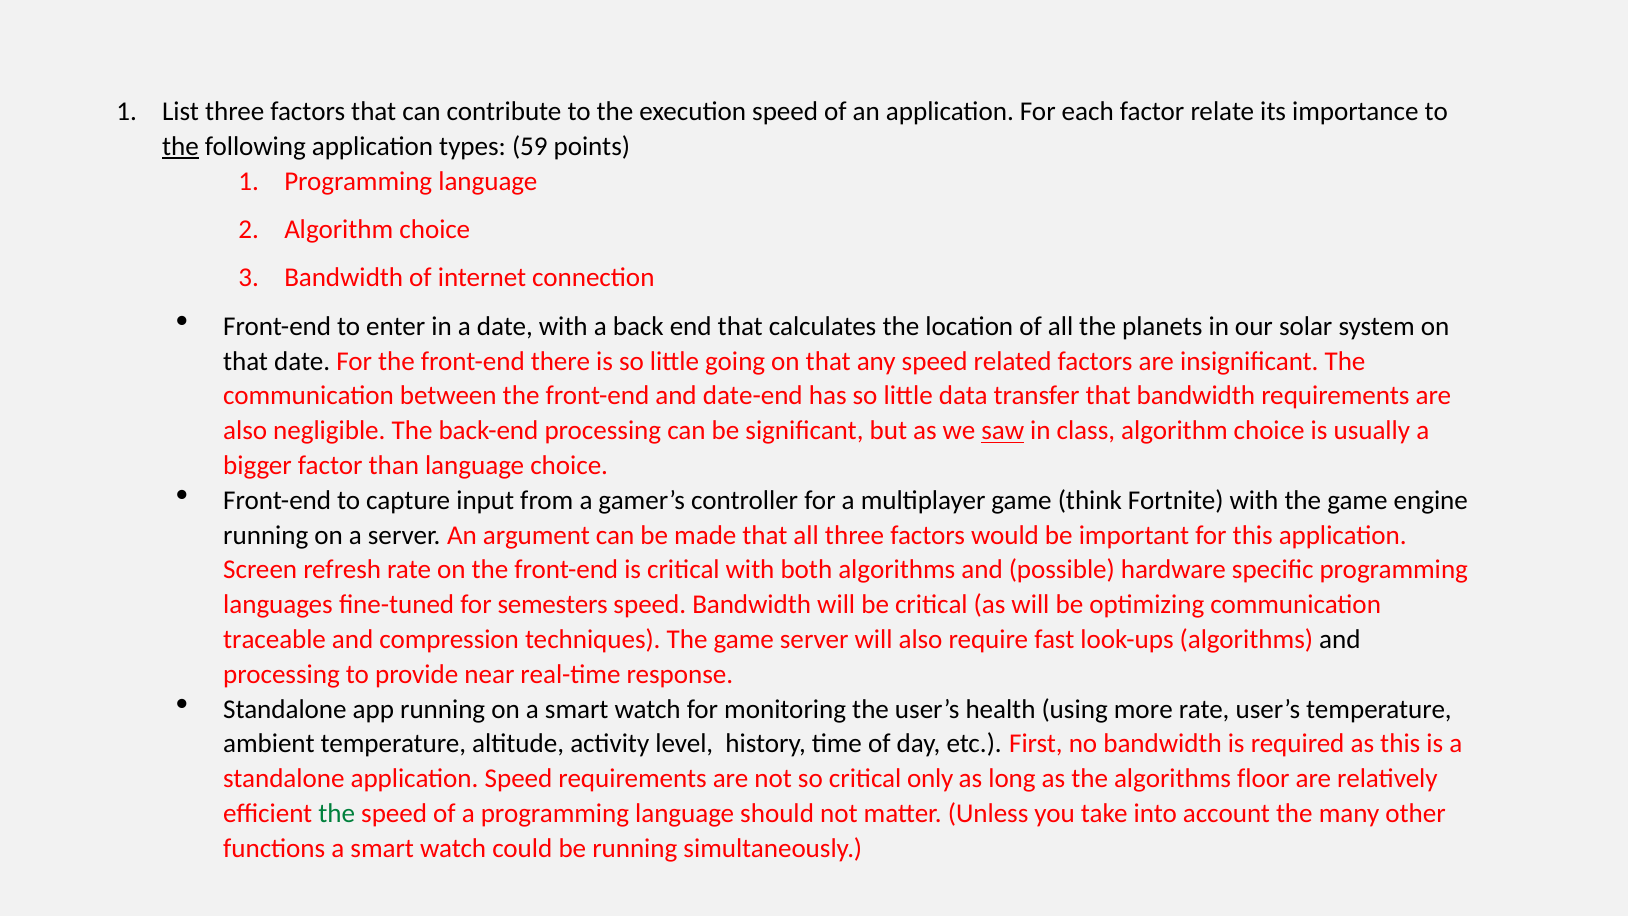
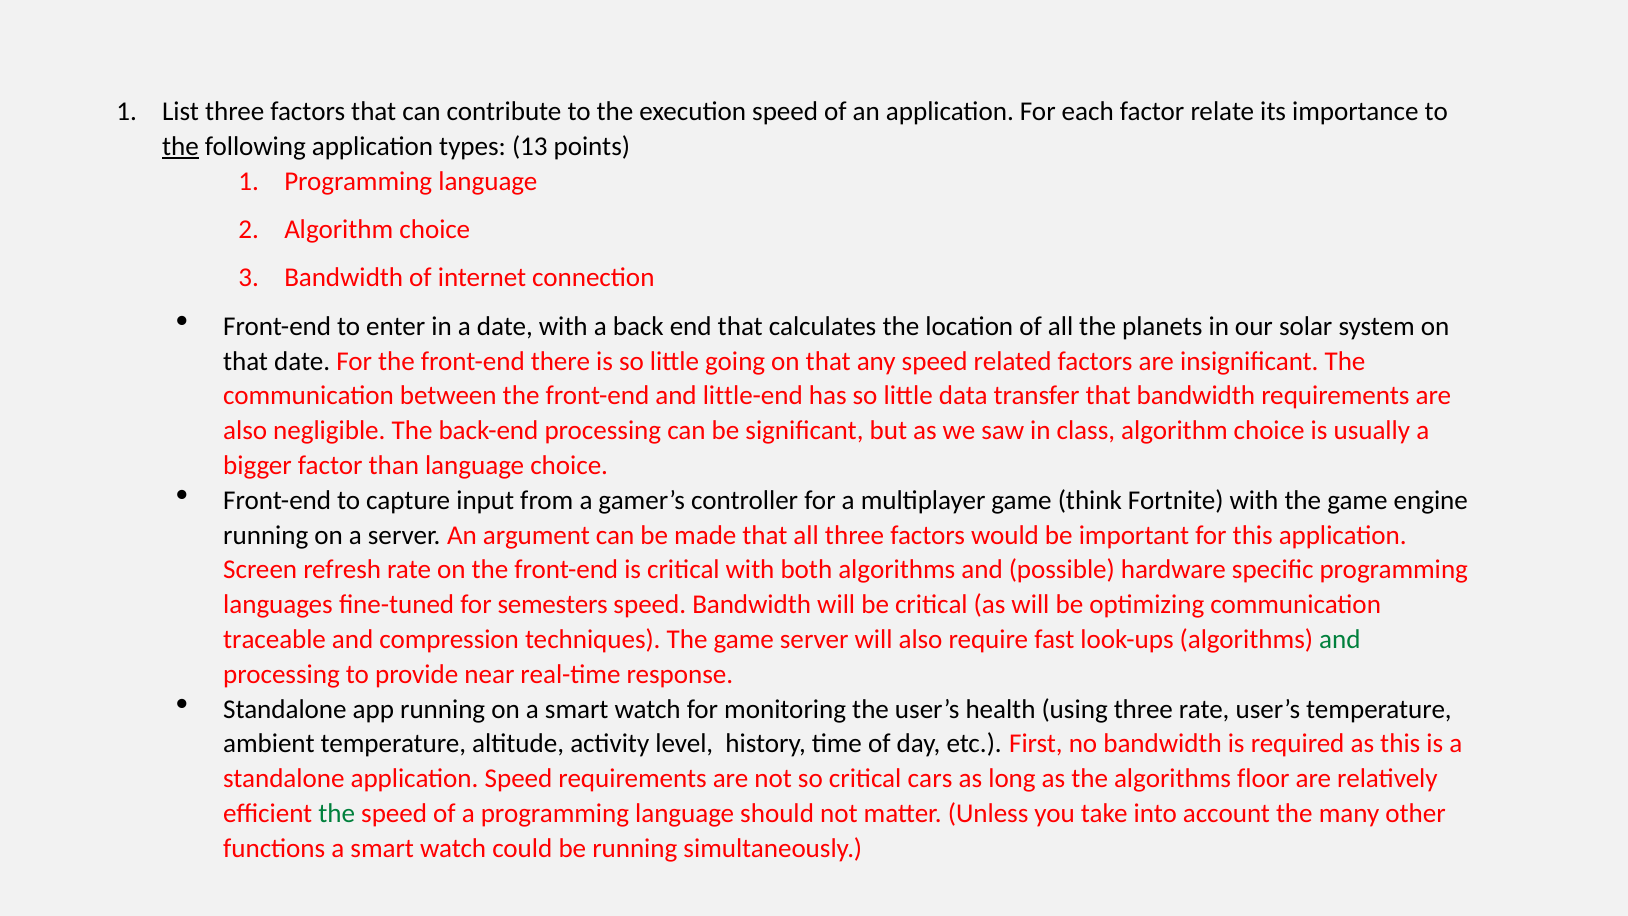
59: 59 -> 13
date-end: date-end -> little-end
saw underline: present -> none
and at (1340, 639) colour: black -> green
using more: more -> three
only: only -> cars
